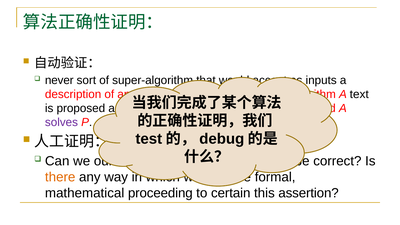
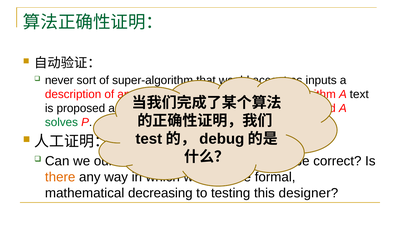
solves colour: purple -> green
proceeding: proceeding -> decreasing
certain: certain -> testing
assertion: assertion -> designer
